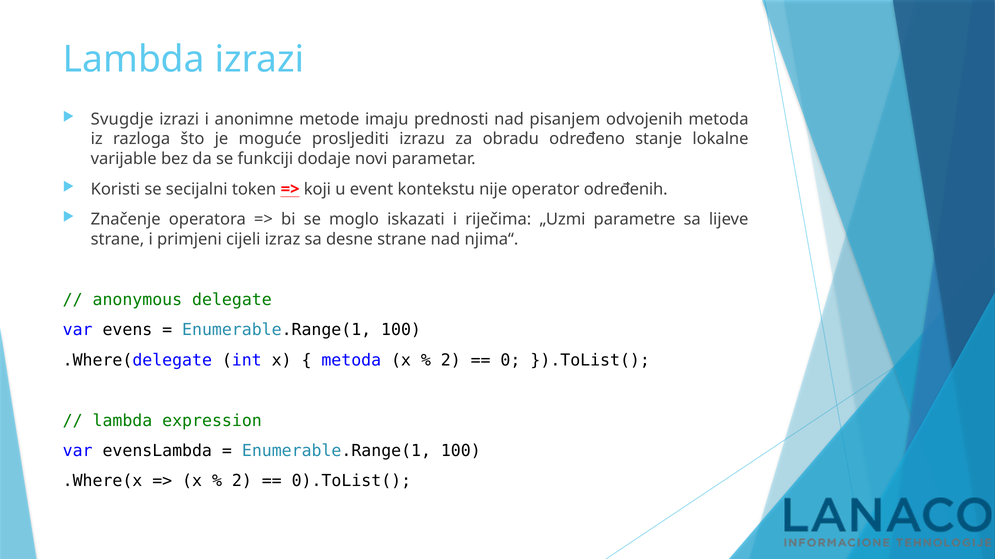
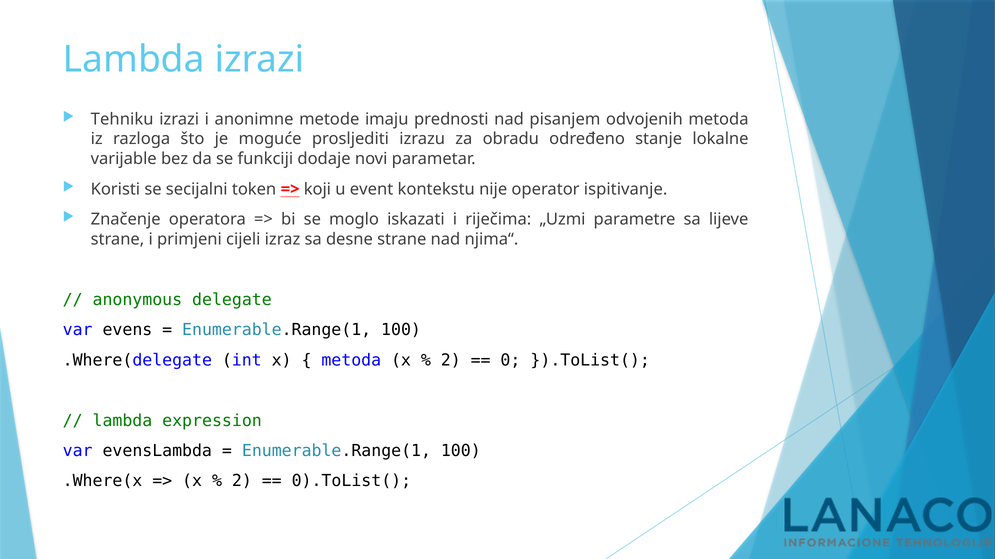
Svugdje: Svugdje -> Tehniku
određenih: određenih -> ispitivanje
